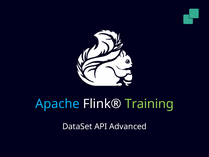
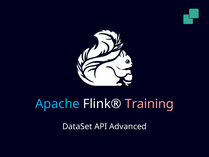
Training colour: light green -> pink
